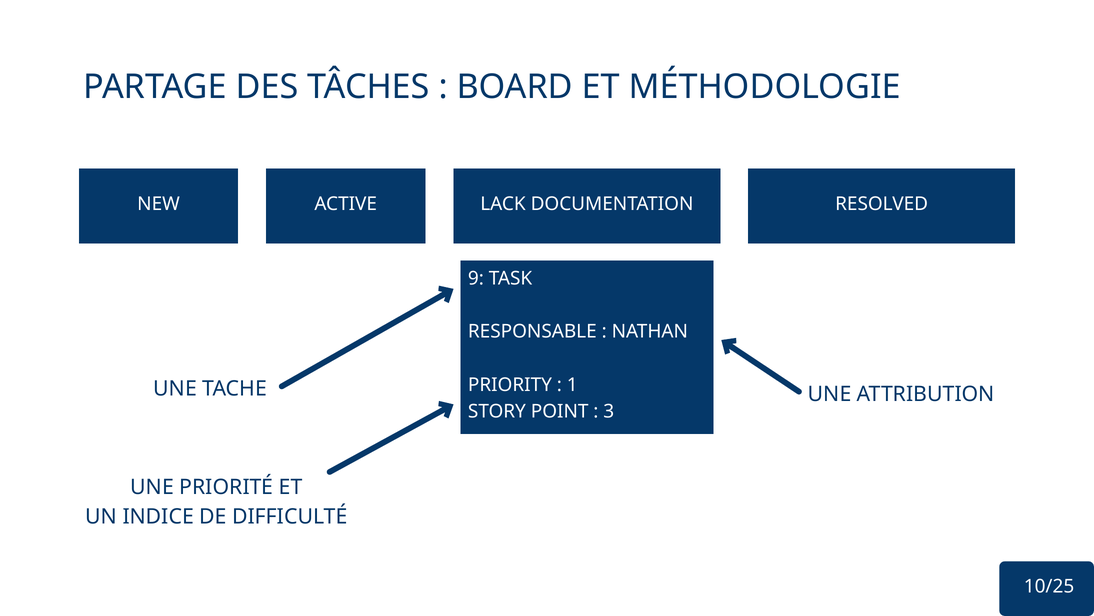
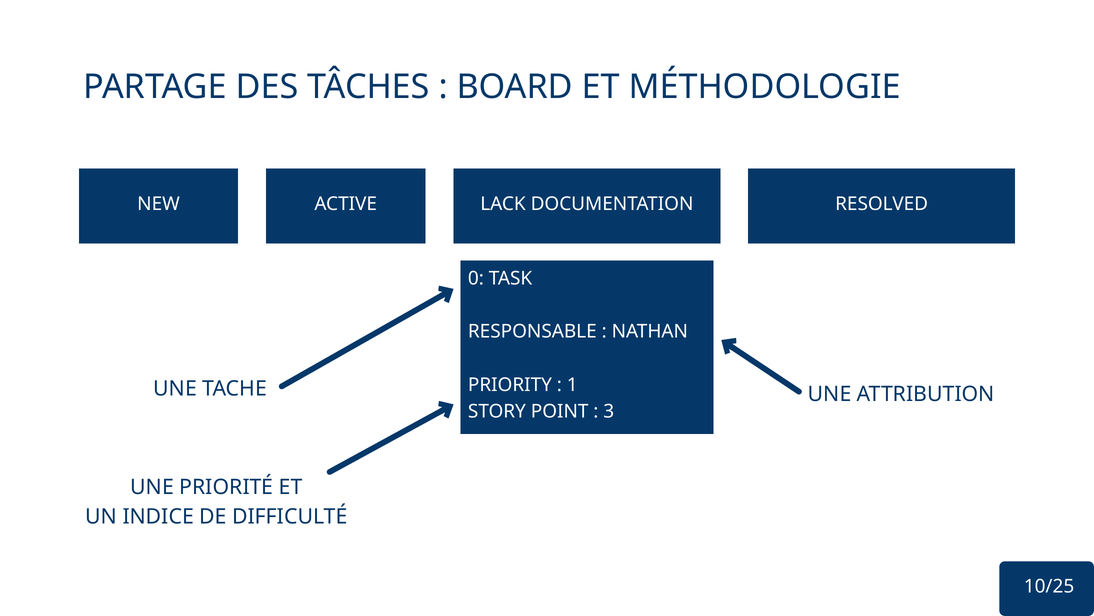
9: 9 -> 0
